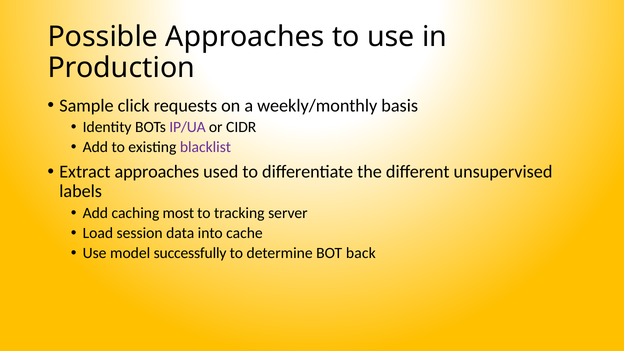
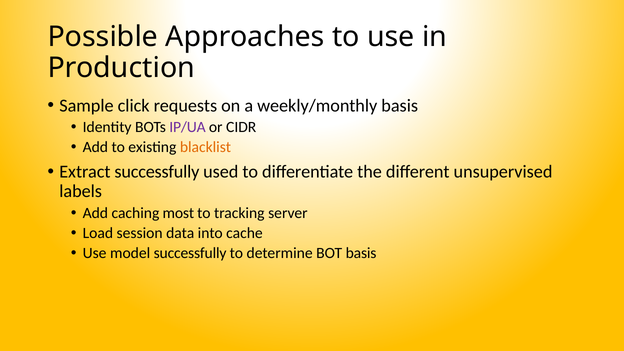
blacklist colour: purple -> orange
Extract approaches: approaches -> successfully
BOT back: back -> basis
